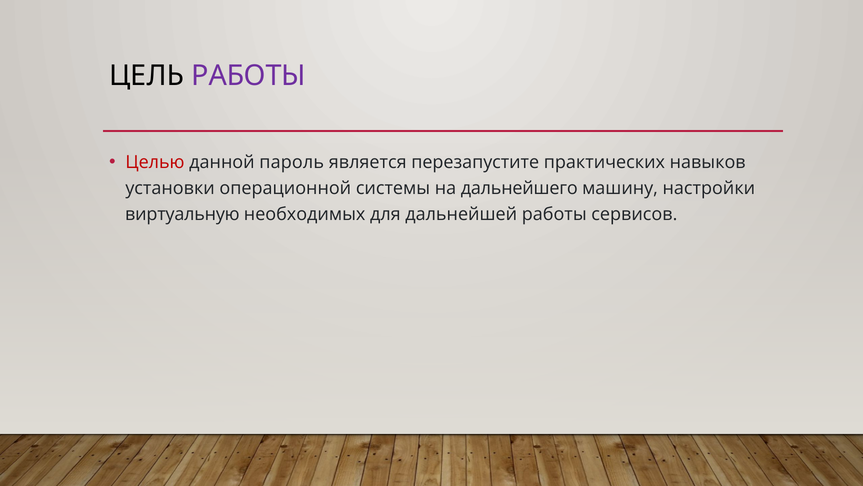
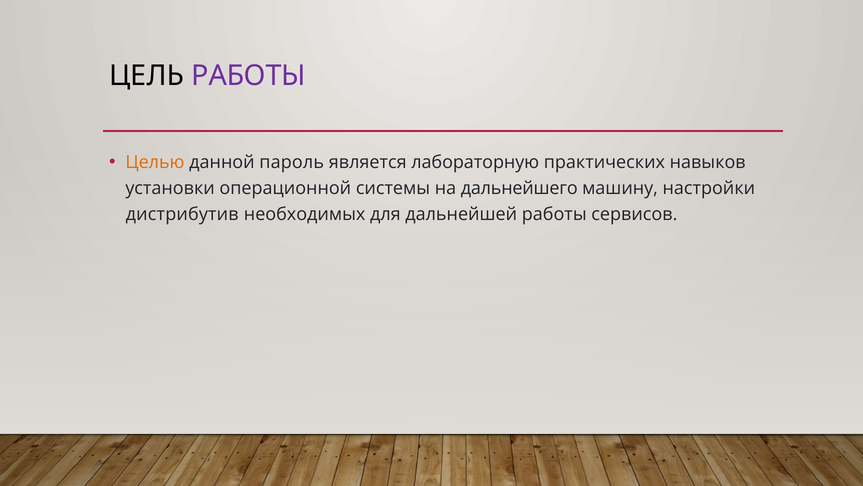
Целью colour: red -> orange
перезапустите: перезапустите -> лабораторную
виртуальную: виртуальную -> дистрибутив
